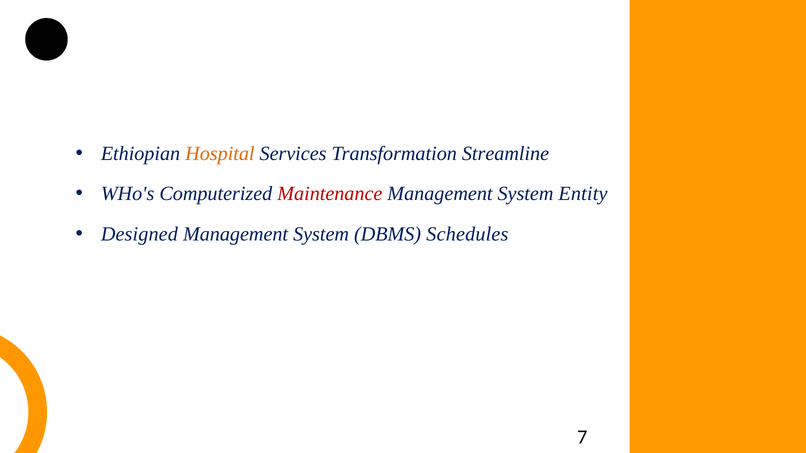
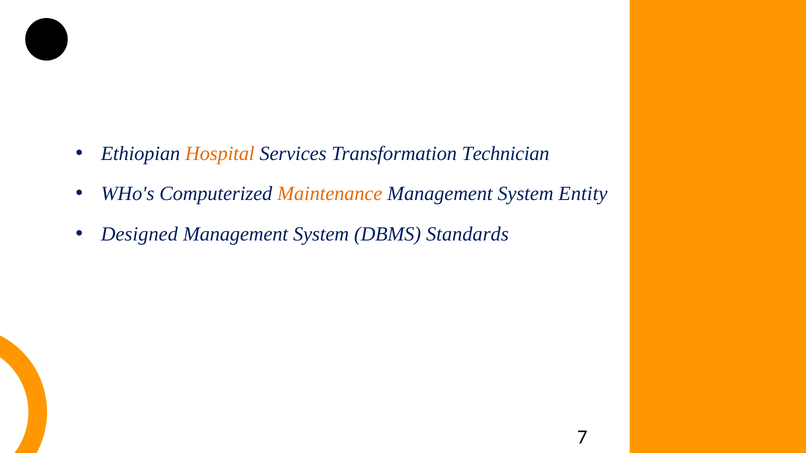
Streamline: Streamline -> Technician
Maintenance colour: red -> orange
Schedules: Schedules -> Standards
